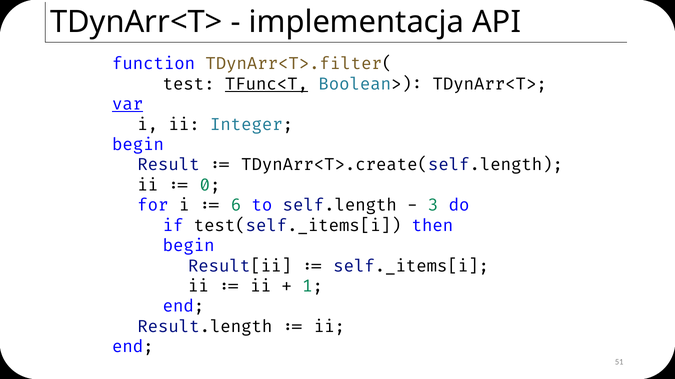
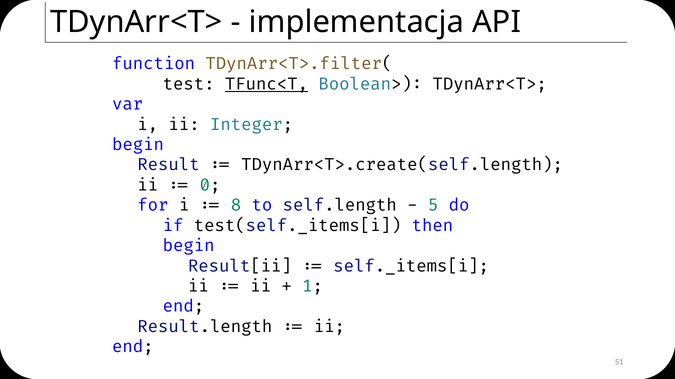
var underline: present -> none
6: 6 -> 8
3: 3 -> 5
